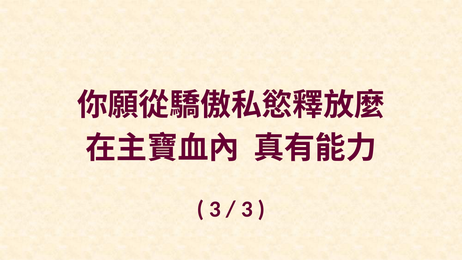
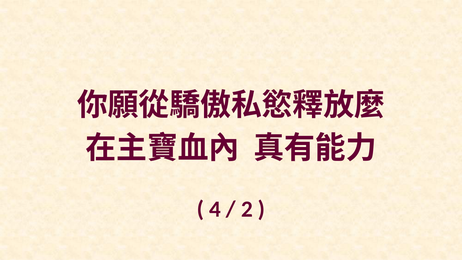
3 at (215, 209): 3 -> 4
3 at (247, 209): 3 -> 2
